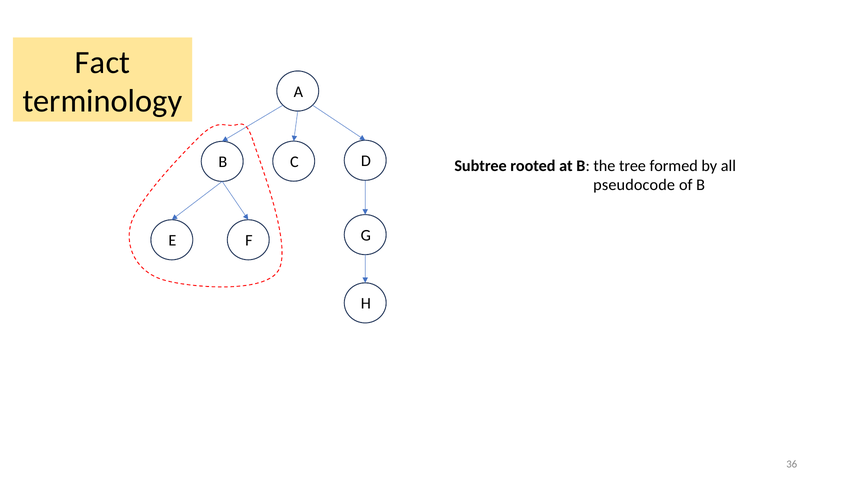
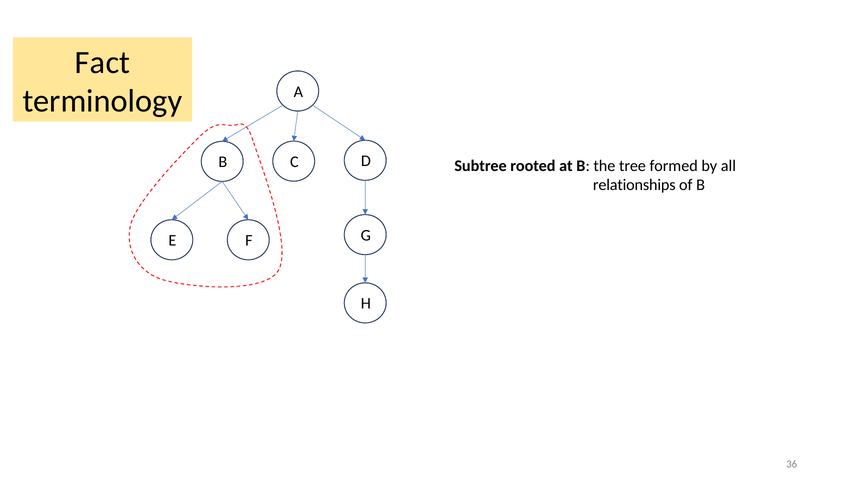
pseudocode: pseudocode -> relationships
